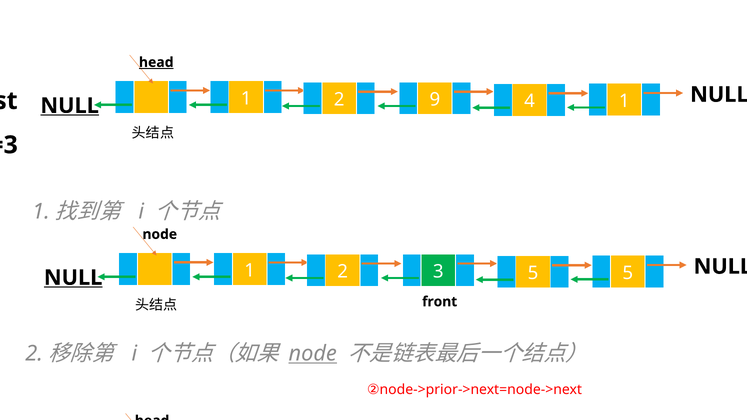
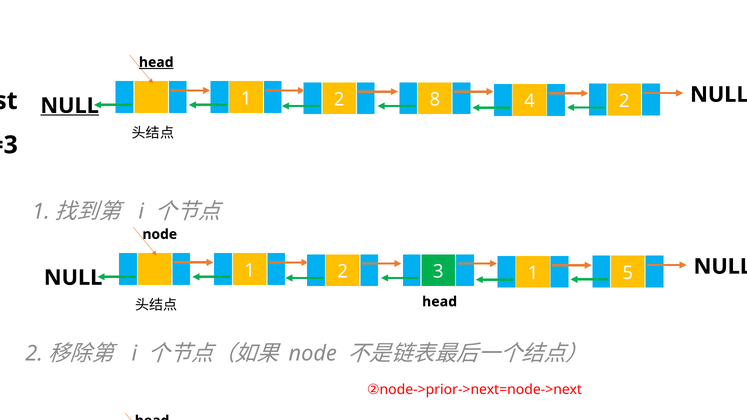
9: 9 -> 8
4 1: 1 -> 2
3 5: 5 -> 1
NULL at (73, 278) underline: present -> none
front at (440, 302): front -> head
node at (313, 354) underline: present -> none
